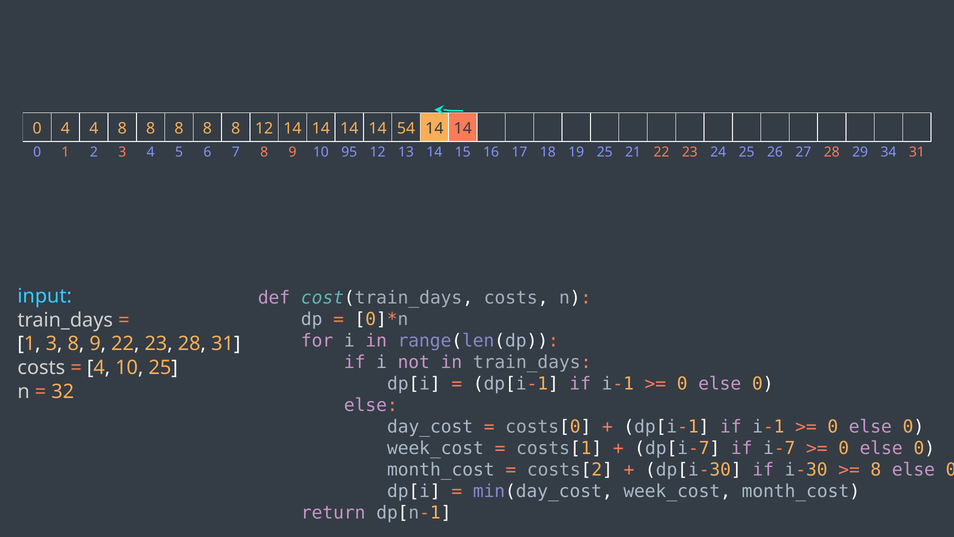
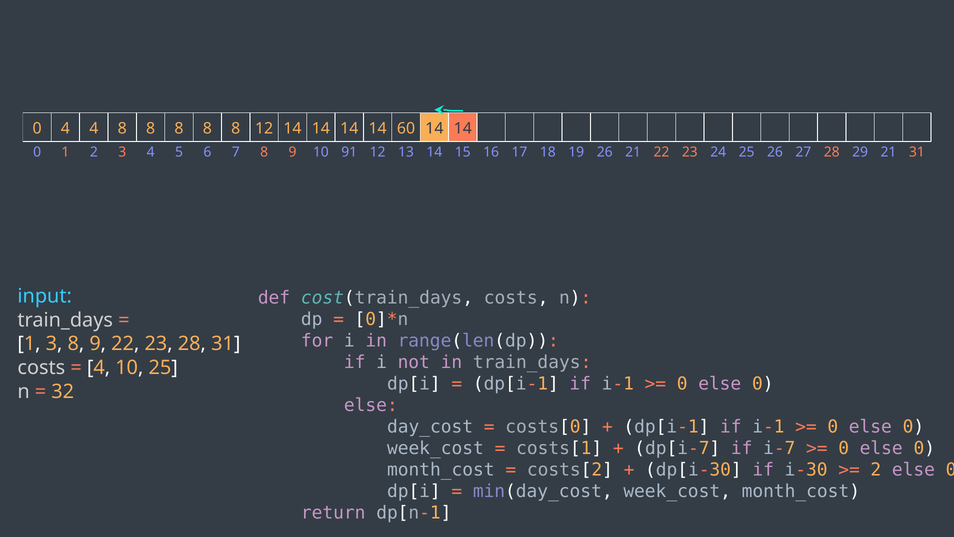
54: 54 -> 60
95: 95 -> 91
19 25: 25 -> 26
29 34: 34 -> 21
8 at (876, 470): 8 -> 2
